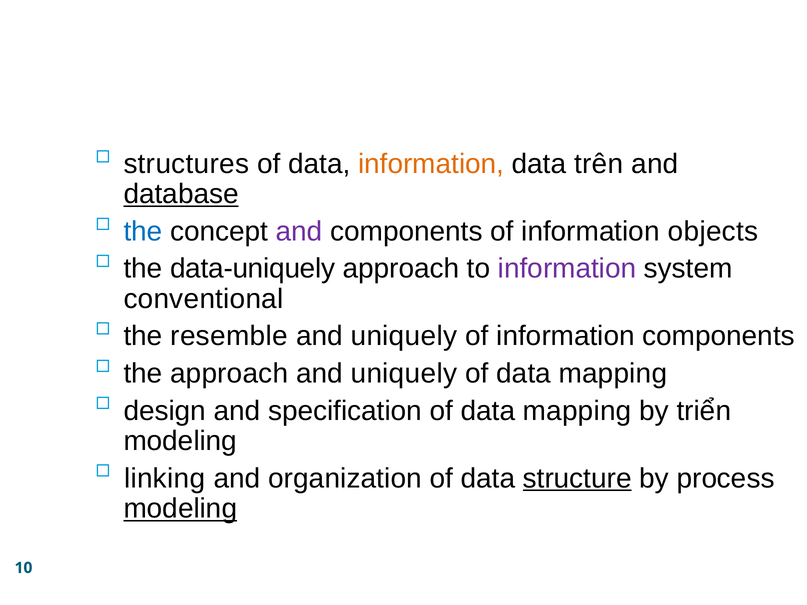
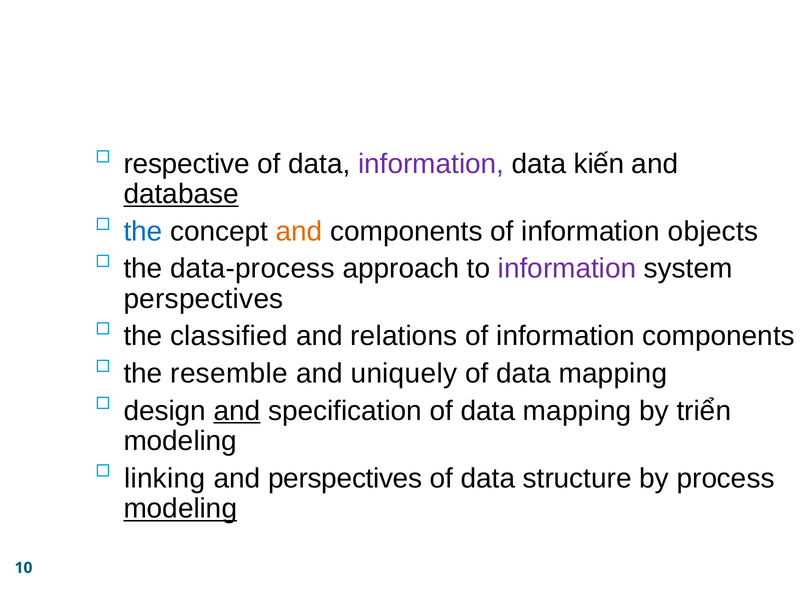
structures: structures -> respective
information at (431, 164) colour: orange -> purple
trên: trên -> kiến
and at (299, 232) colour: purple -> orange
data-uniquely: data-uniquely -> data-process
conventional at (204, 299): conventional -> perspectives
resemble: resemble -> classified
uniquely at (404, 336): uniquely -> relations
the approach: approach -> resemble
and at (237, 411) underline: none -> present
and organization: organization -> perspectives
structure underline: present -> none
